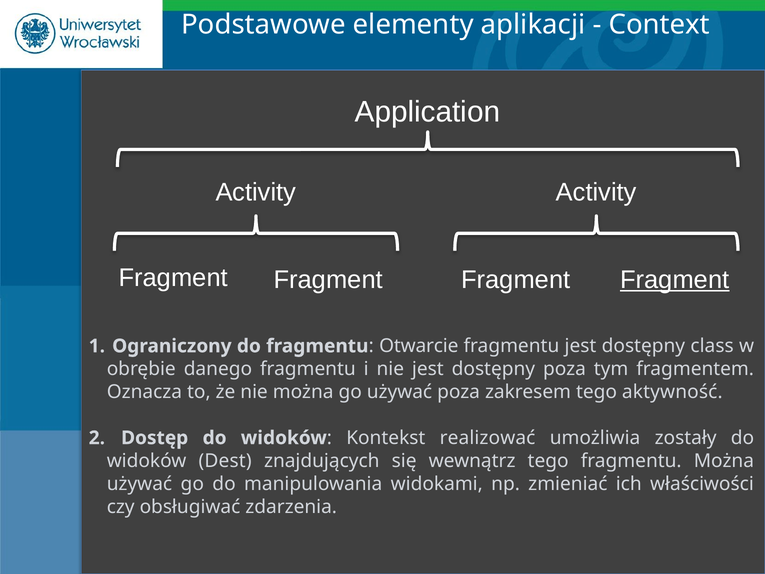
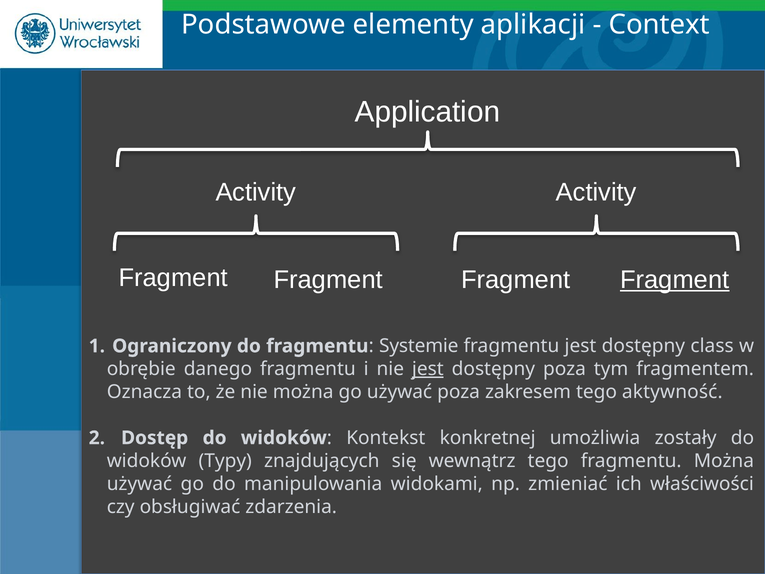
Otwarcie: Otwarcie -> Systemie
jest at (428, 369) underline: none -> present
realizować: realizować -> konkretnej
Dest: Dest -> Typy
